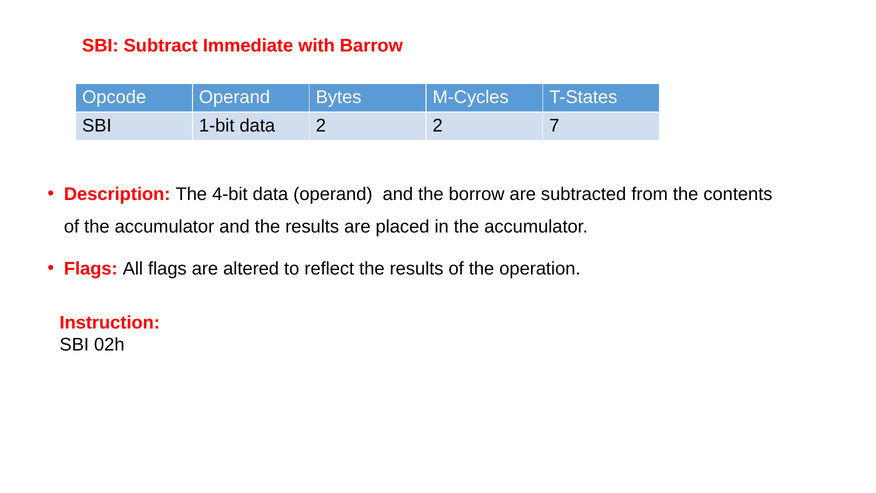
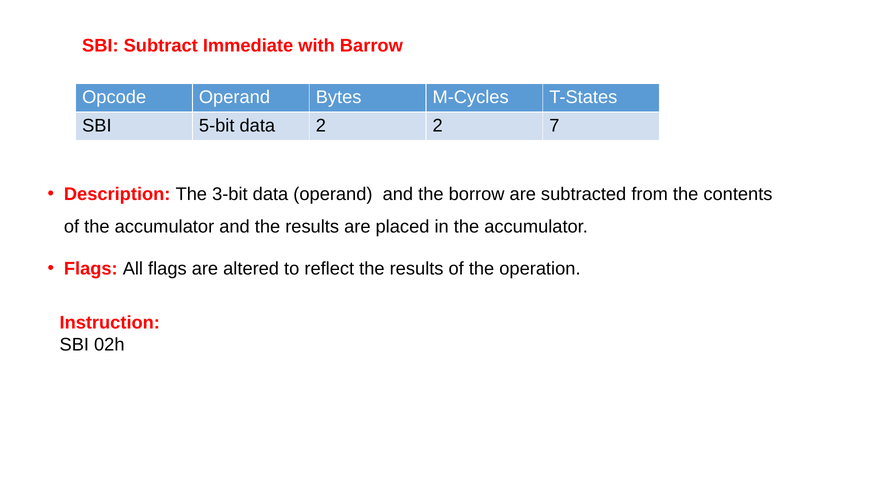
1-bit: 1-bit -> 5-bit
4-bit: 4-bit -> 3-bit
